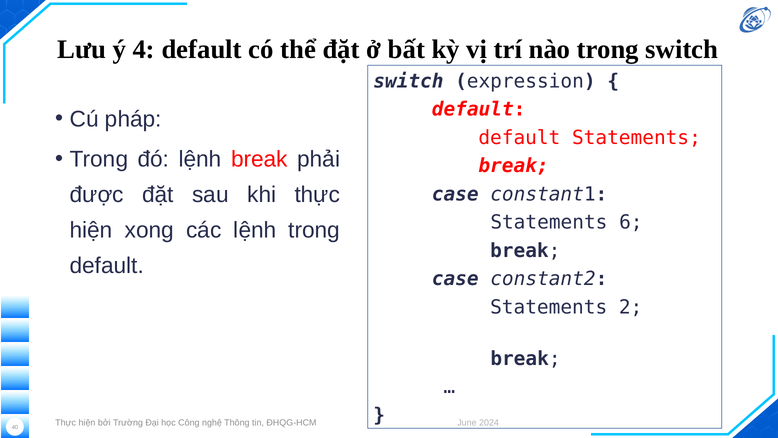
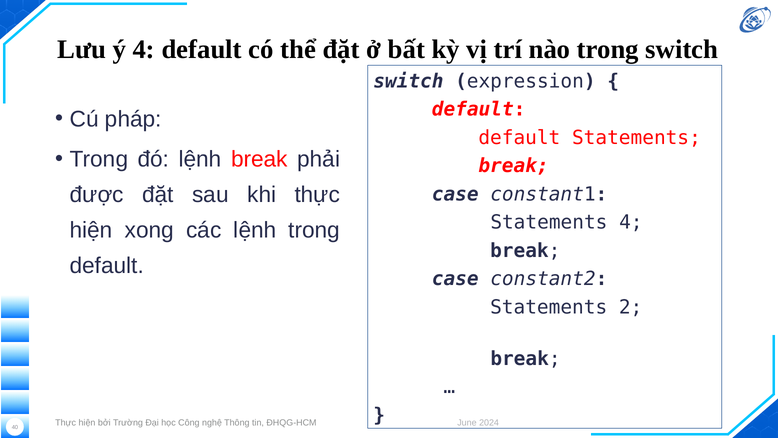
Statements 6: 6 -> 4
